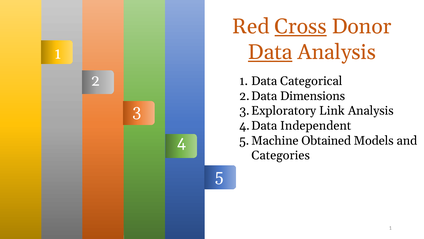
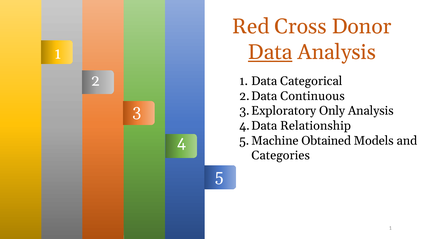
Cross underline: present -> none
Dimensions: Dimensions -> Continuous
Link: Link -> Only
Independent: Independent -> Relationship
